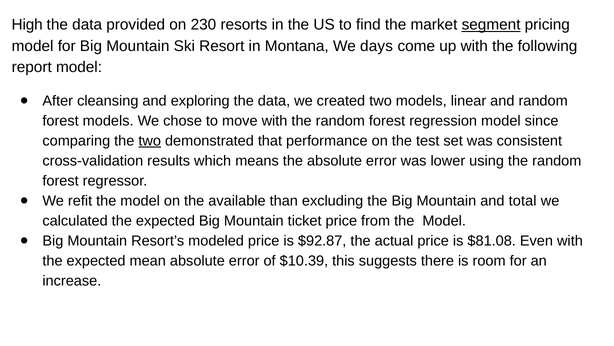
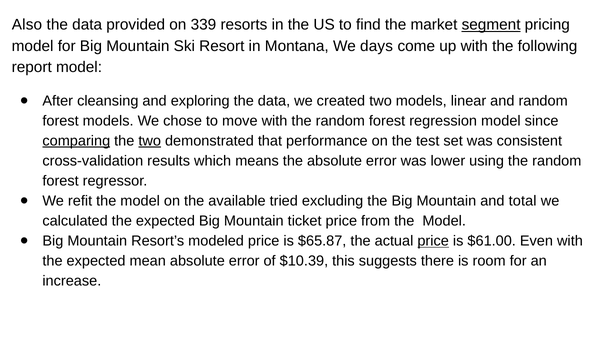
High: High -> Also
230: 230 -> 339
comparing underline: none -> present
than: than -> tried
$92.87: $92.87 -> $65.87
price at (433, 241) underline: none -> present
$81.08: $81.08 -> $61.00
